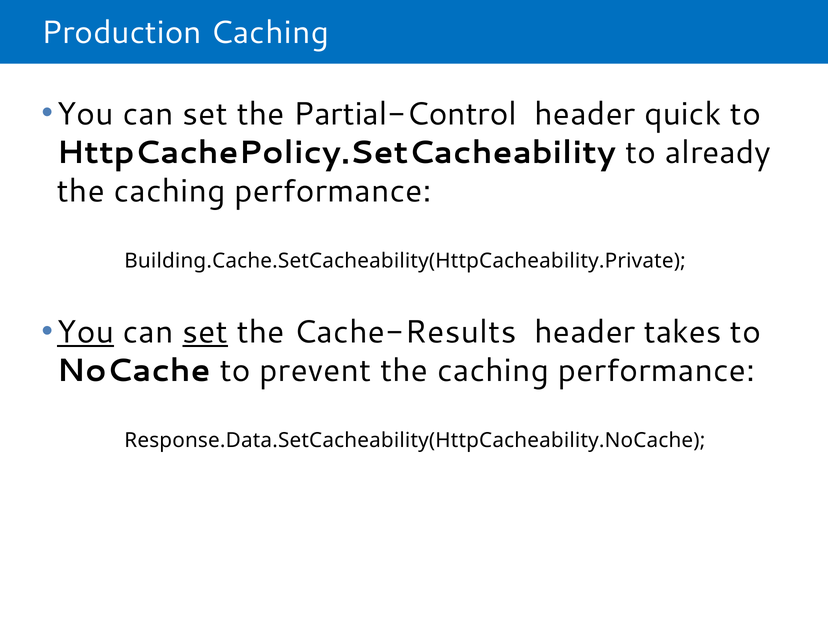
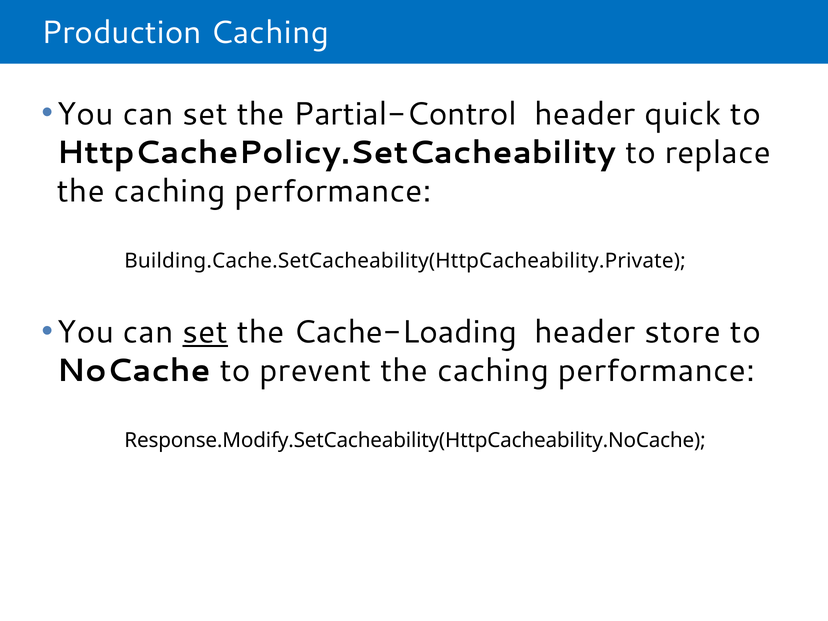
already: already -> replace
You at (85, 332) underline: present -> none
Cache-Results: Cache-Results -> Cache-Loading
takes: takes -> store
Response.Data.SetCacheability(HttpCacheability.NoCache: Response.Data.SetCacheability(HttpCacheability.NoCache -> Response.Modify.SetCacheability(HttpCacheability.NoCache
